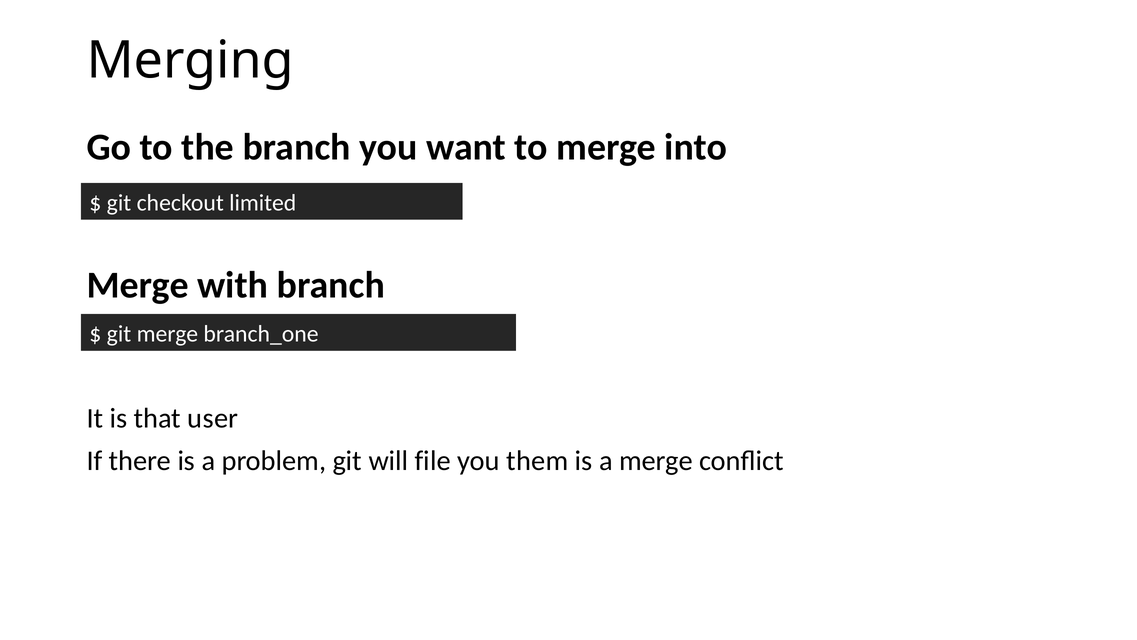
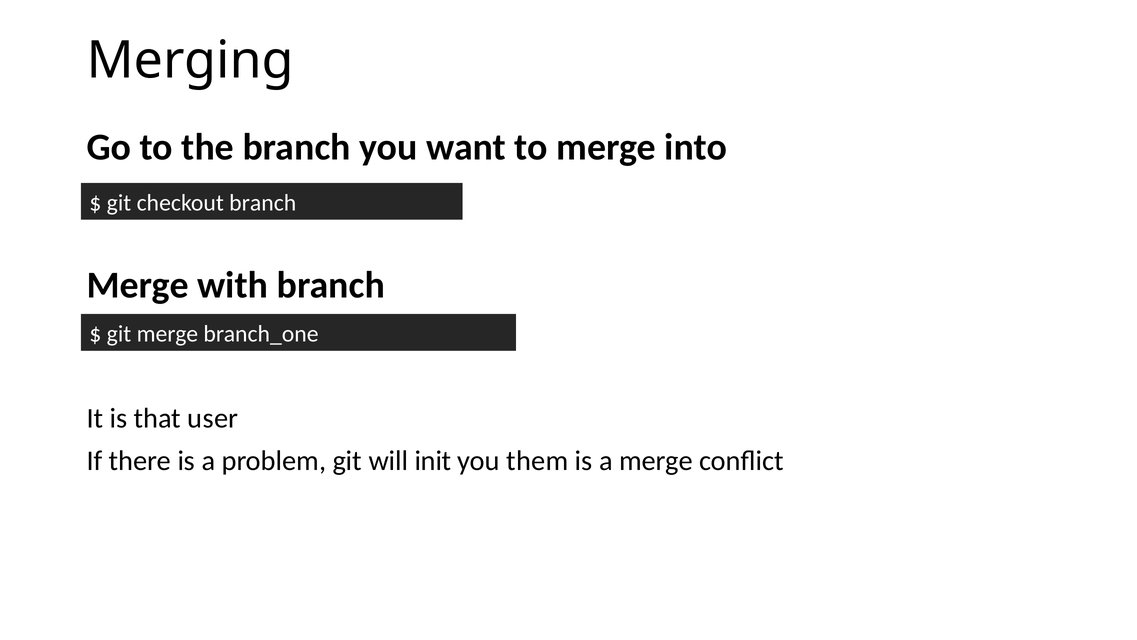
checkout limited: limited -> branch
file: file -> init
